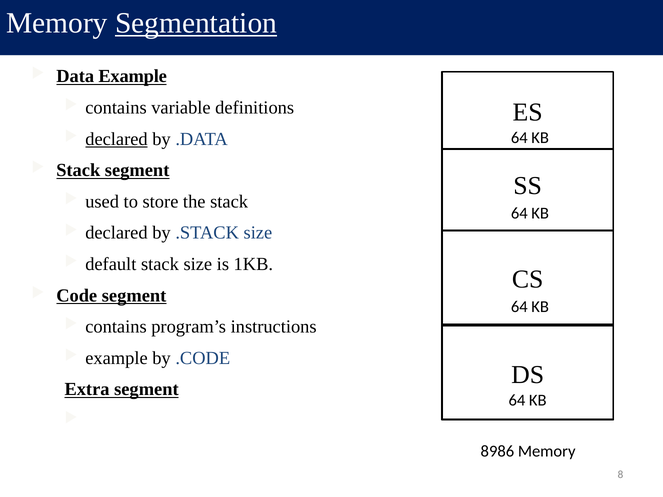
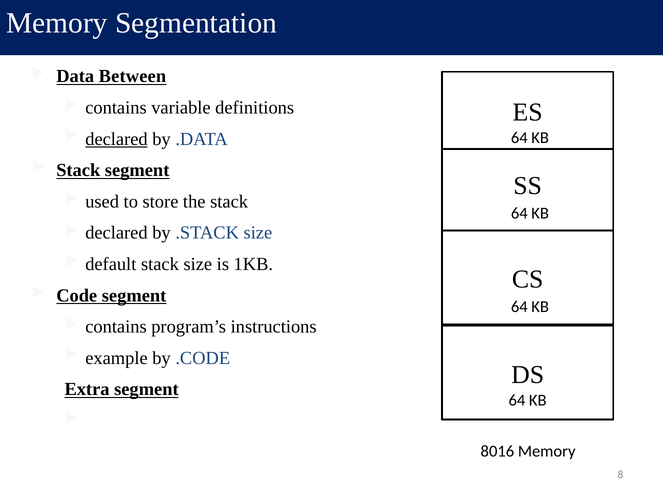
Segmentation underline: present -> none
Data Example: Example -> Between
8986: 8986 -> 8016
